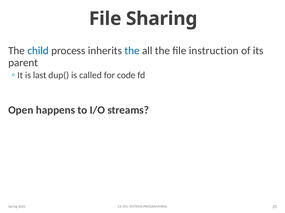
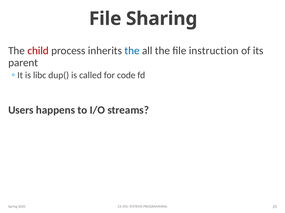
child colour: blue -> red
last: last -> libc
Open: Open -> Users
